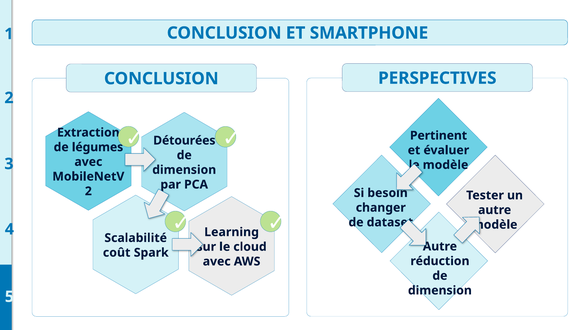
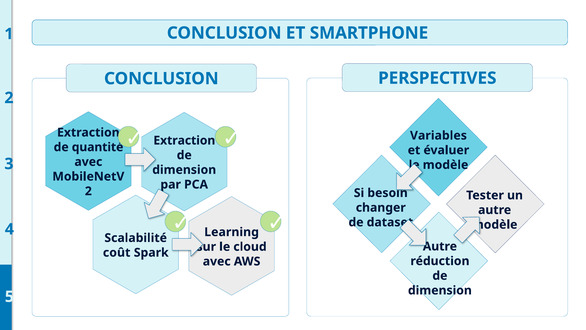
Pertinent: Pertinent -> Variables
Détourées at (184, 140): Détourées -> Extraction
légumes: légumes -> quantité
